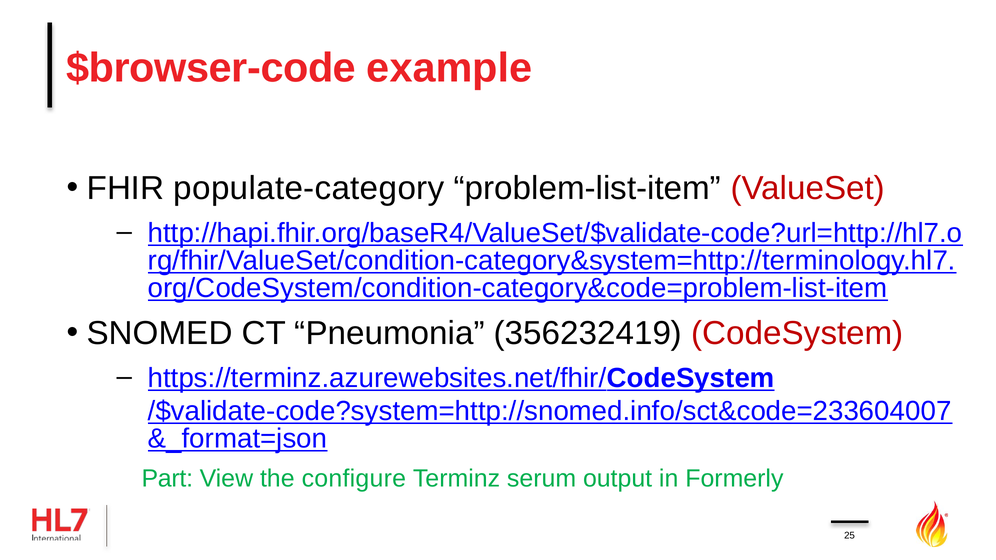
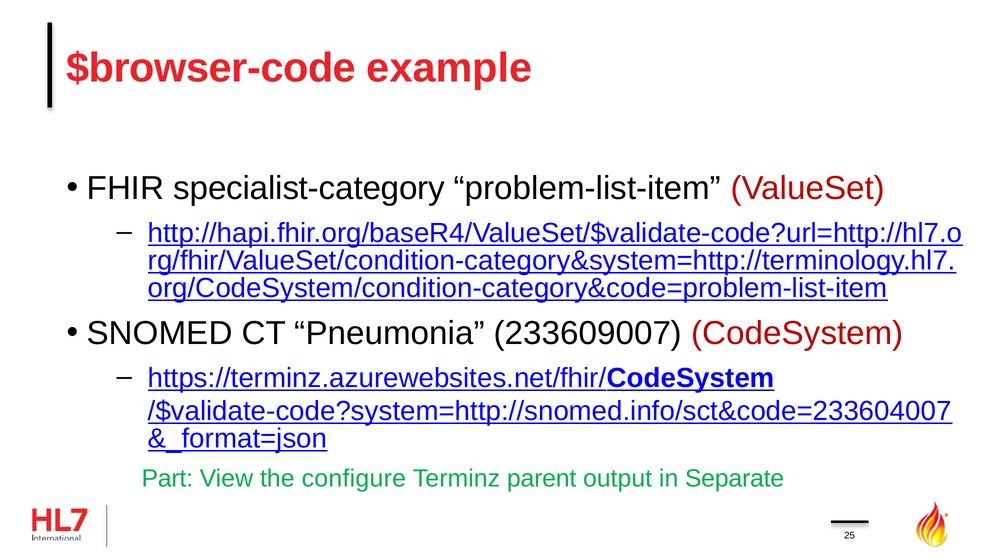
populate-category: populate-category -> specialist-category
356232419: 356232419 -> 233609007
serum: serum -> parent
Formerly: Formerly -> Separate
